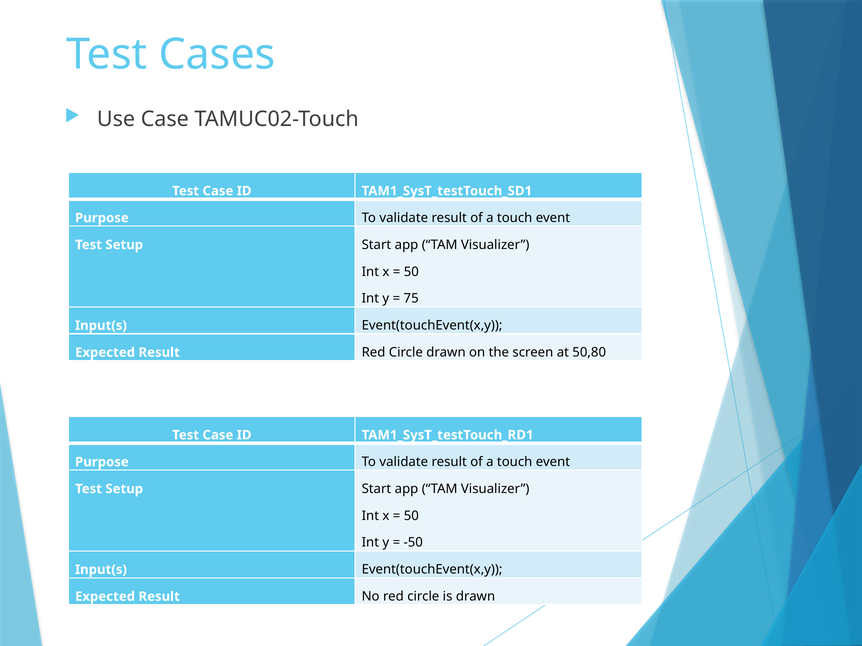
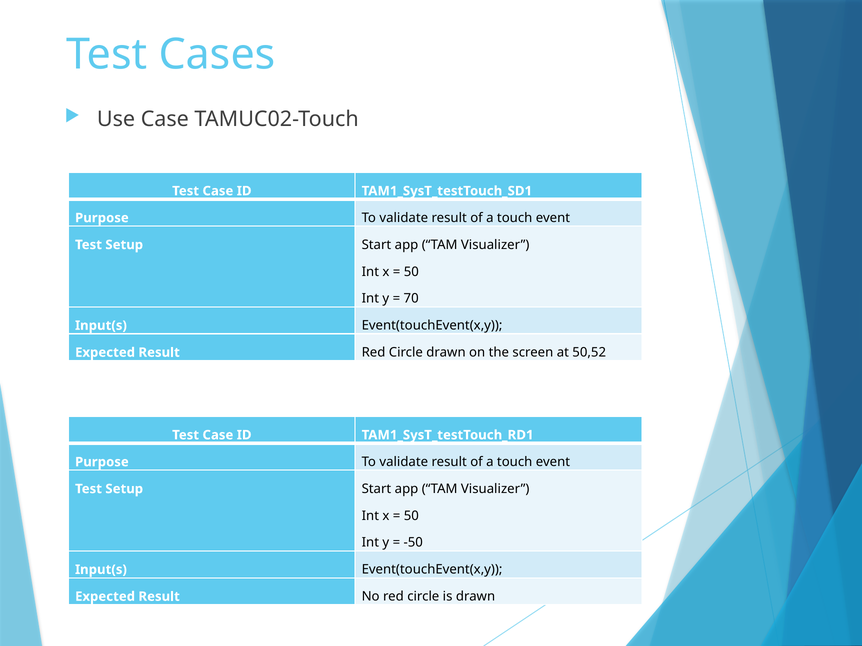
75: 75 -> 70
50,80: 50,80 -> 50,52
